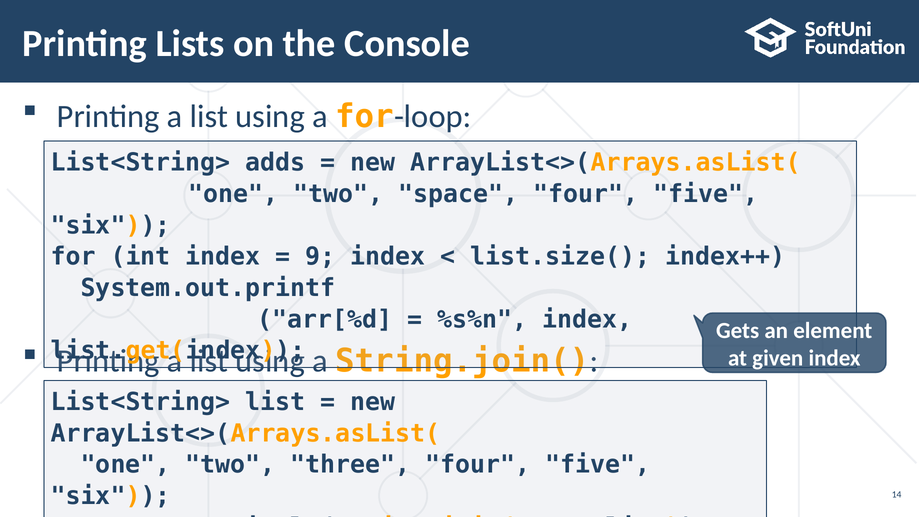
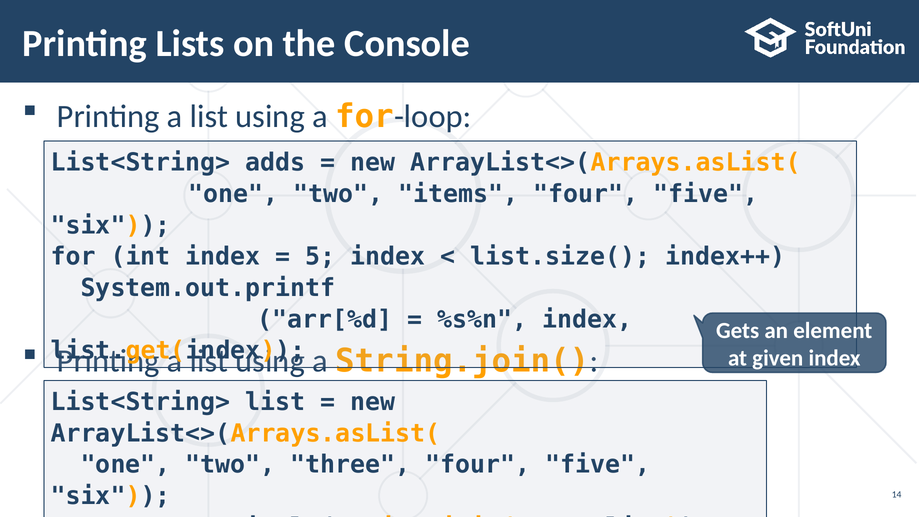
space: space -> items
9: 9 -> 5
